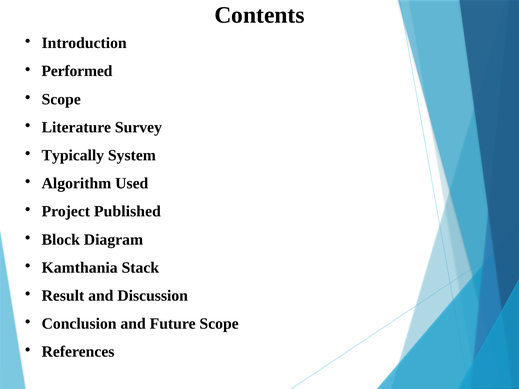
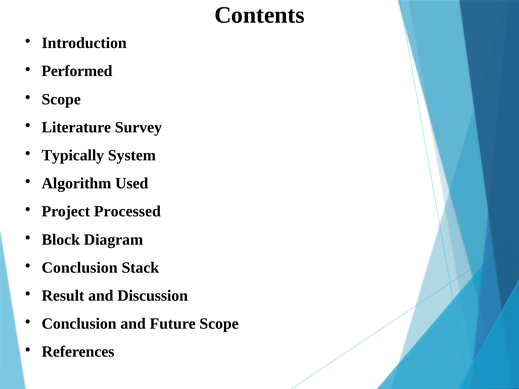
Published: Published -> Processed
Kamthania at (80, 268): Kamthania -> Conclusion
